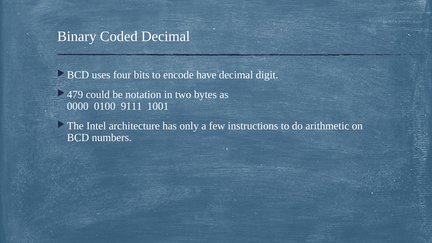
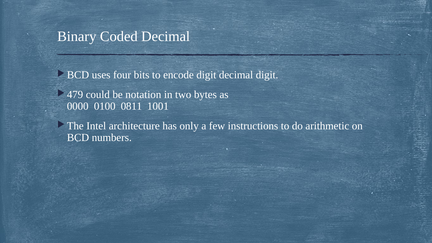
encode have: have -> digit
9111: 9111 -> 0811
